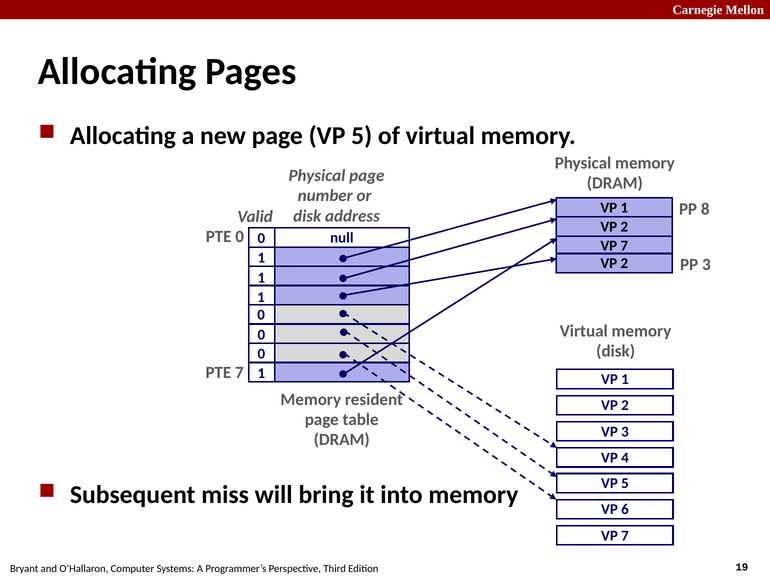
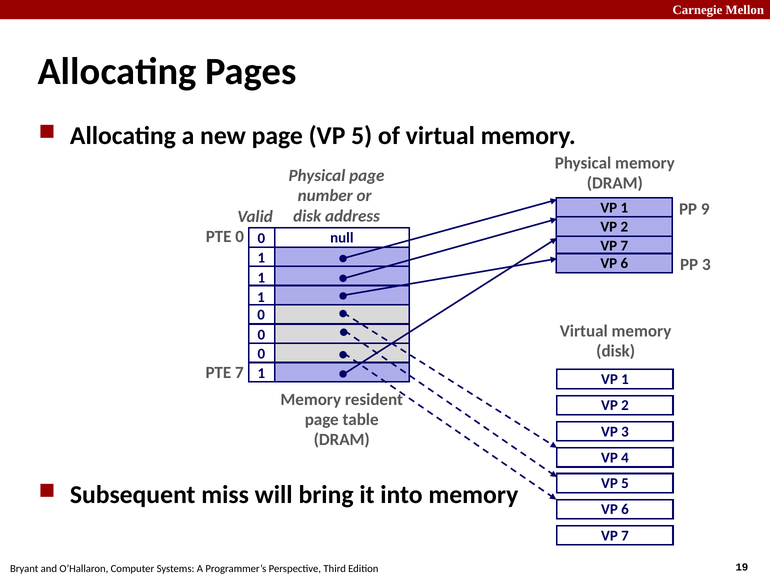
8: 8 -> 9
2 at (624, 264): 2 -> 6
